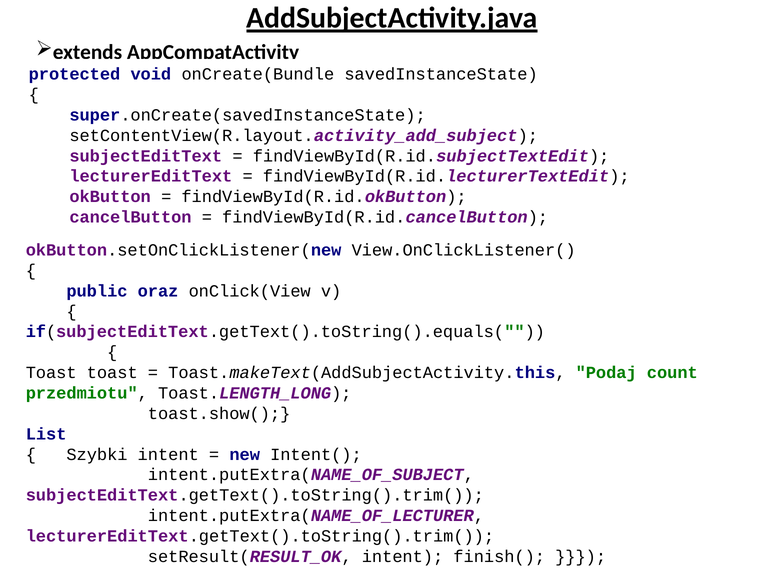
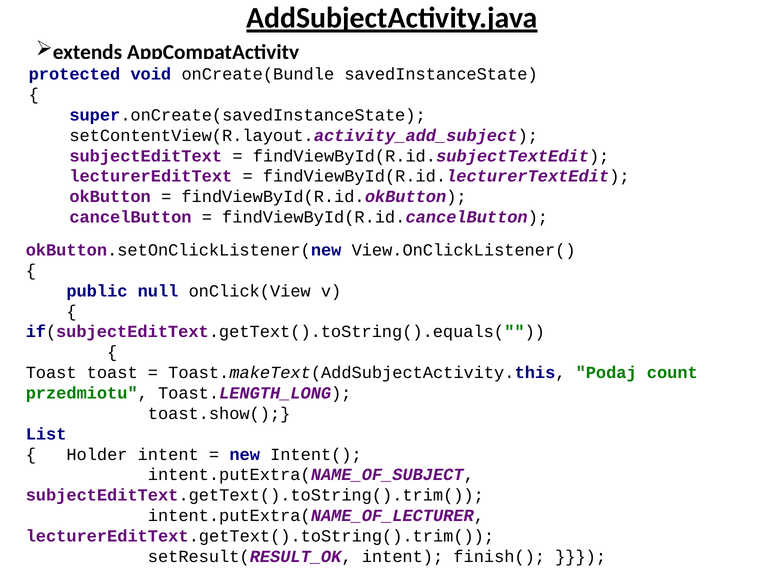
oraz: oraz -> null
Szybki: Szybki -> Holder
